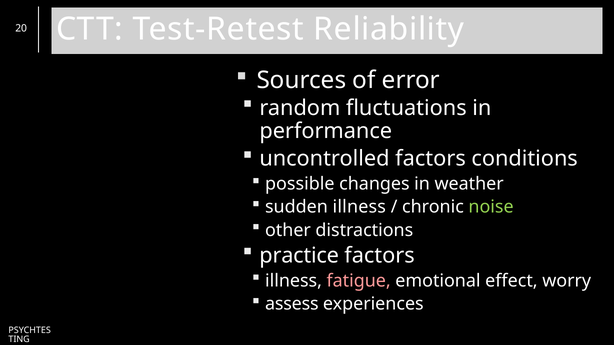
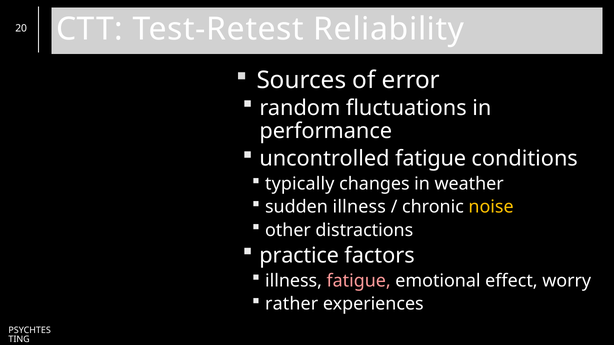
uncontrolled factors: factors -> fatigue
possible: possible -> typically
noise colour: light green -> yellow
assess: assess -> rather
